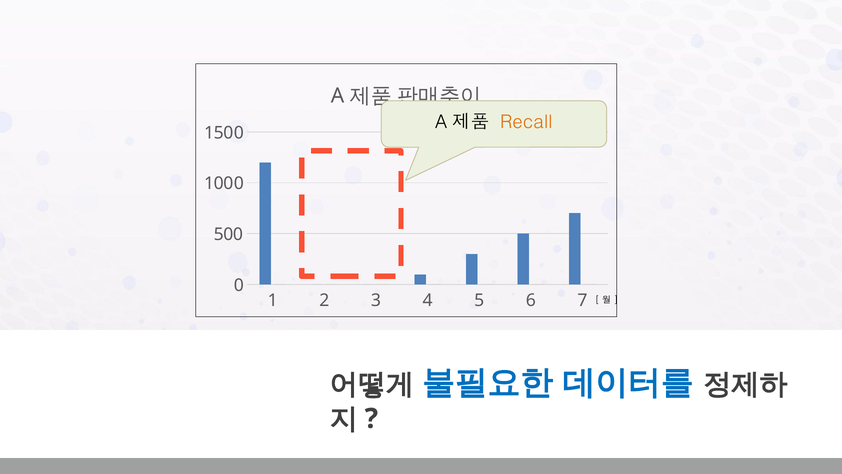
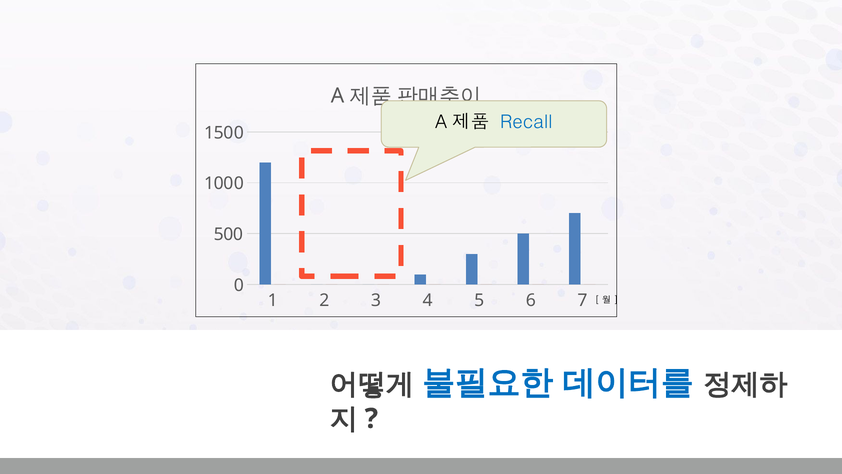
Recall colour: orange -> blue
